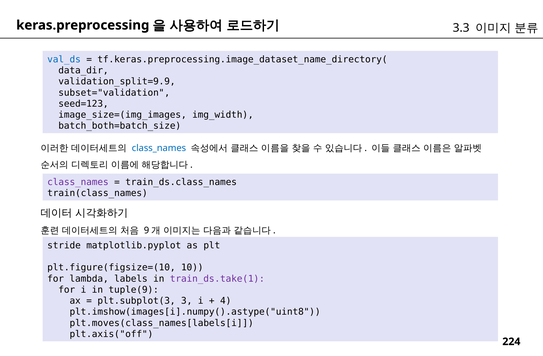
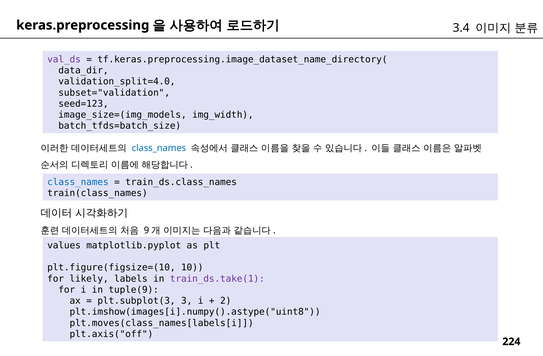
3.3: 3.3 -> 3.4
val_ds colour: blue -> purple
validation_split=9.9: validation_split=9.9 -> validation_split=4.0
image_size=(img_images: image_size=(img_images -> image_size=(img_models
batch_both=batch_size: batch_both=batch_size -> batch_tfds=batch_size
class_names at (78, 183) colour: purple -> blue
stride: stride -> values
lambda: lambda -> likely
4: 4 -> 2
